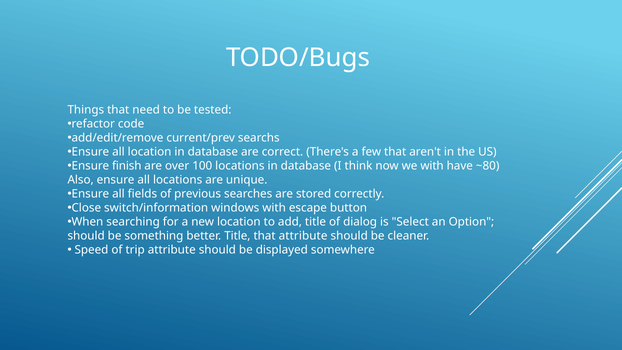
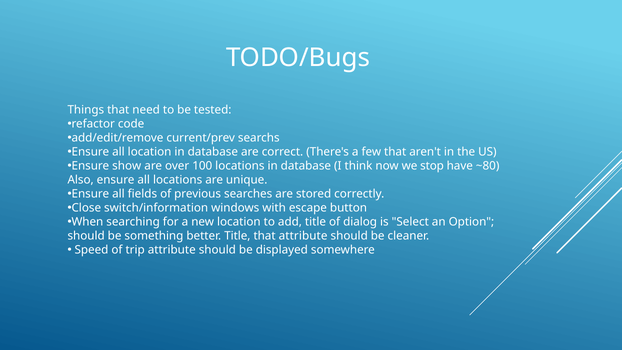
finish: finish -> show
we with: with -> stop
